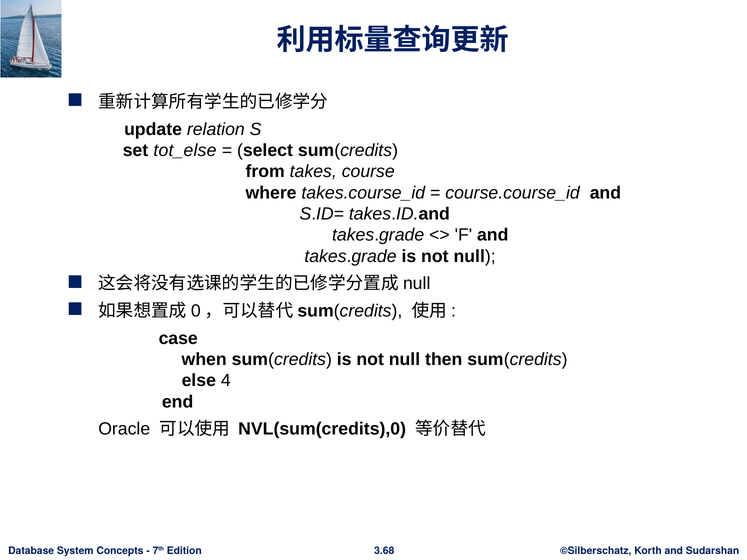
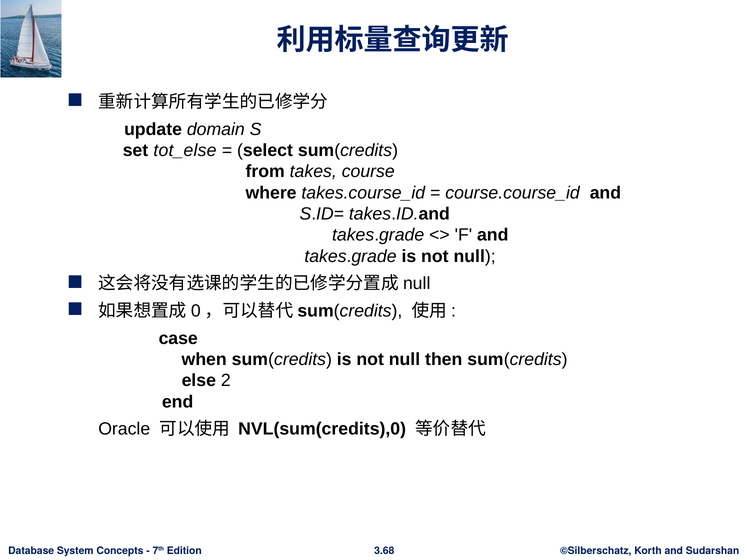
relation: relation -> domain
4: 4 -> 2
